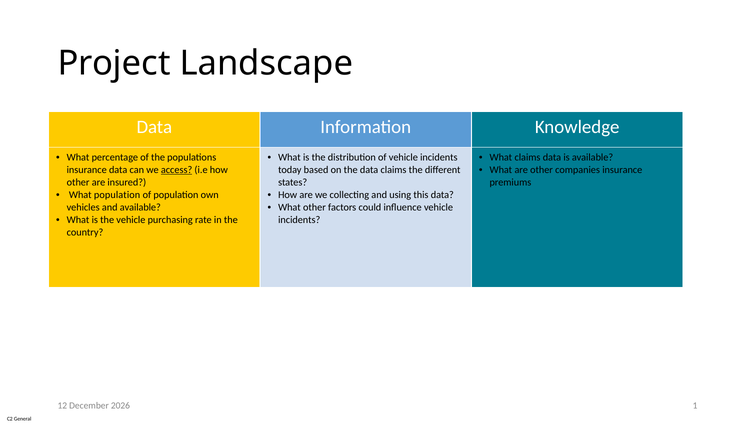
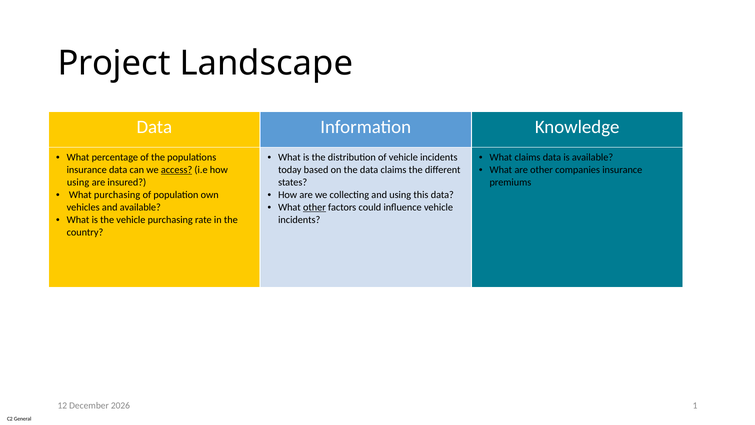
other at (78, 182): other -> using
What population: population -> purchasing
other at (314, 207) underline: none -> present
